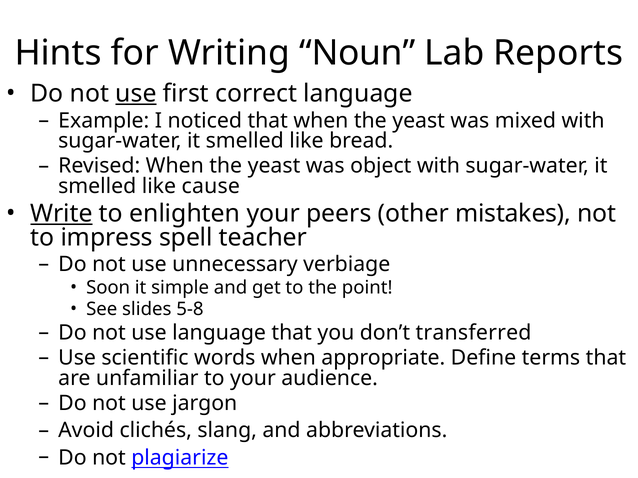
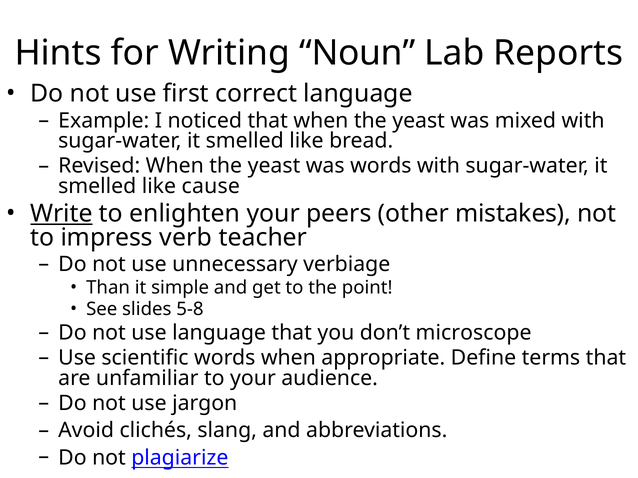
use at (136, 94) underline: present -> none
was object: object -> words
spell: spell -> verb
Soon: Soon -> Than
transferred: transferred -> microscope
